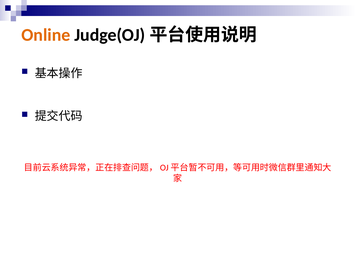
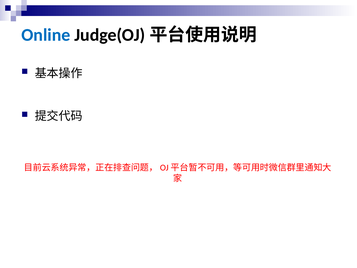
Online colour: orange -> blue
